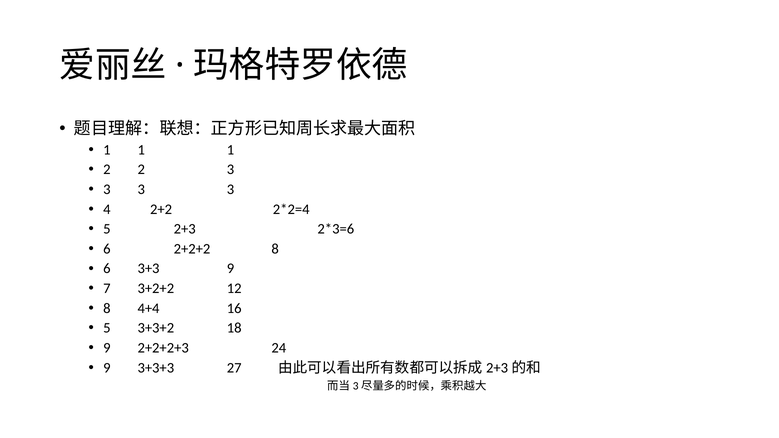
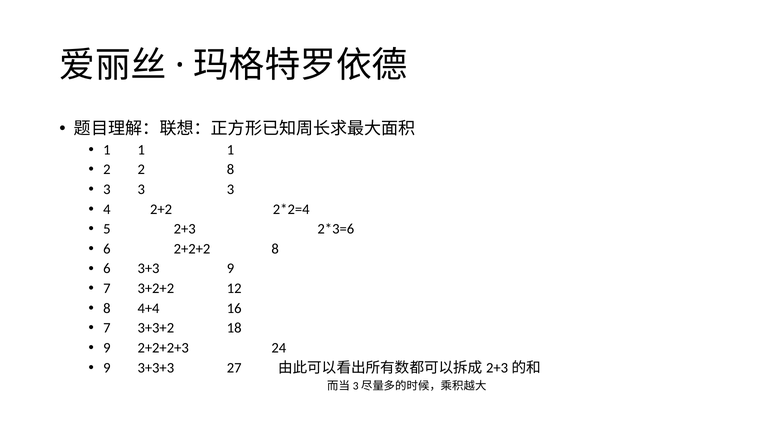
2 3: 3 -> 8
5 at (107, 328): 5 -> 7
